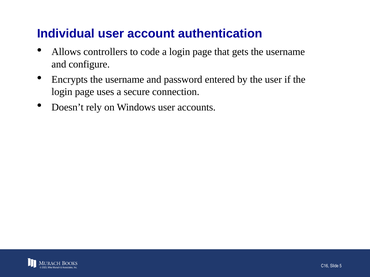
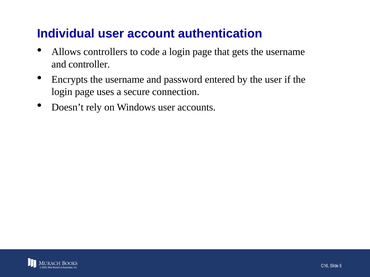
configure: configure -> controller
